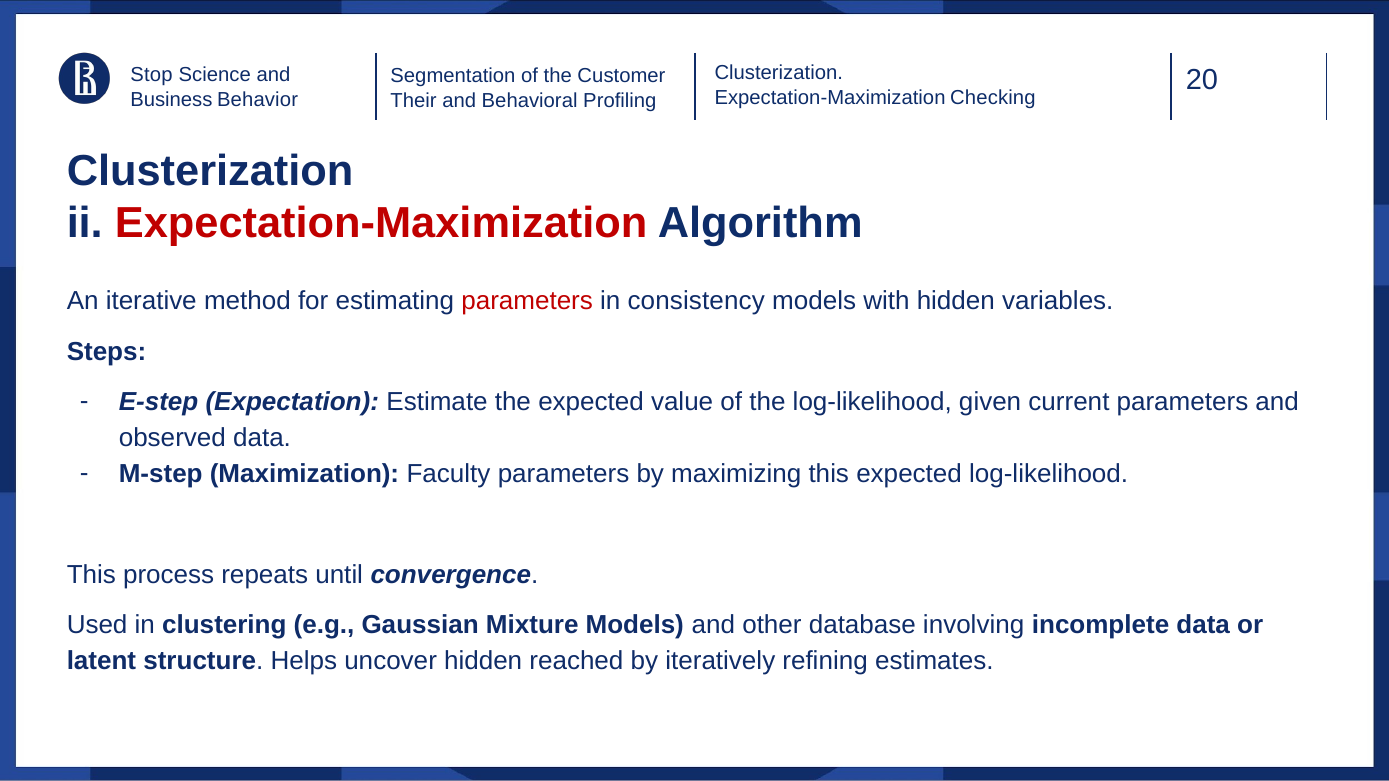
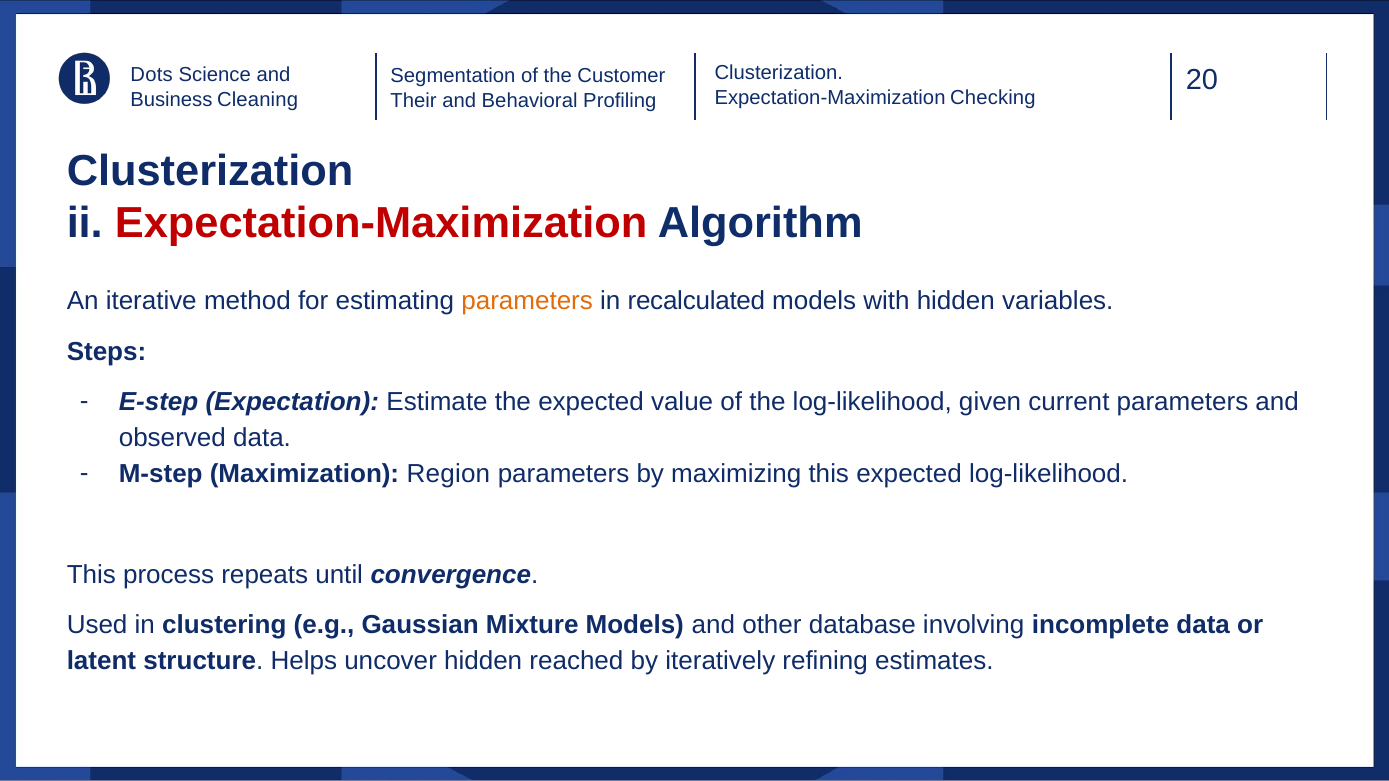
Stop: Stop -> Dots
Behavior: Behavior -> Cleaning
parameters at (527, 301) colour: red -> orange
consistency: consistency -> recalculated
Faculty: Faculty -> Region
